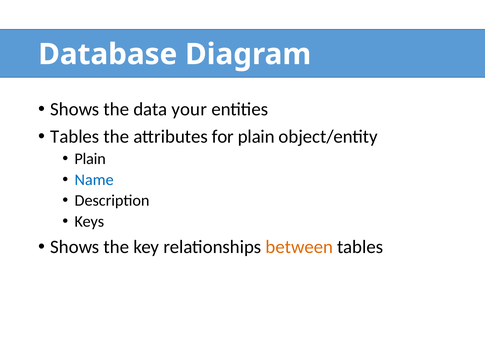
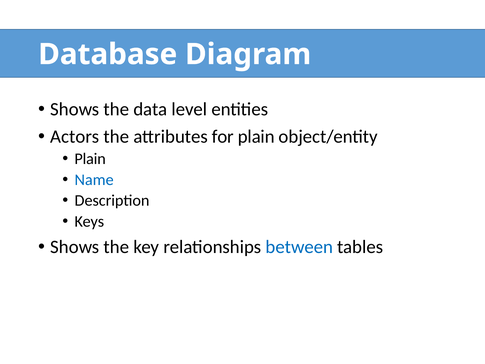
your: your -> level
Tables at (75, 136): Tables -> Actors
between colour: orange -> blue
